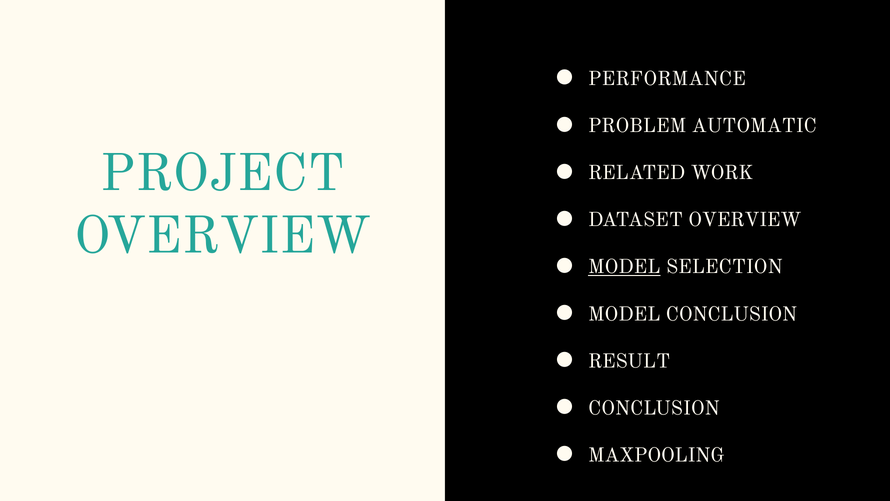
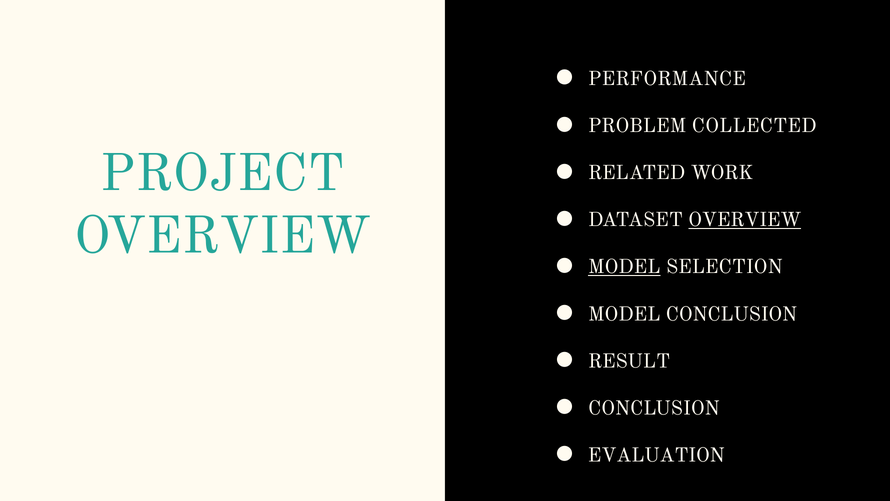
AUTOMATIC: AUTOMATIC -> COLLECTED
OVERVIEW at (745, 220) underline: none -> present
MAXPOOLING: MAXPOOLING -> EVALUATION
